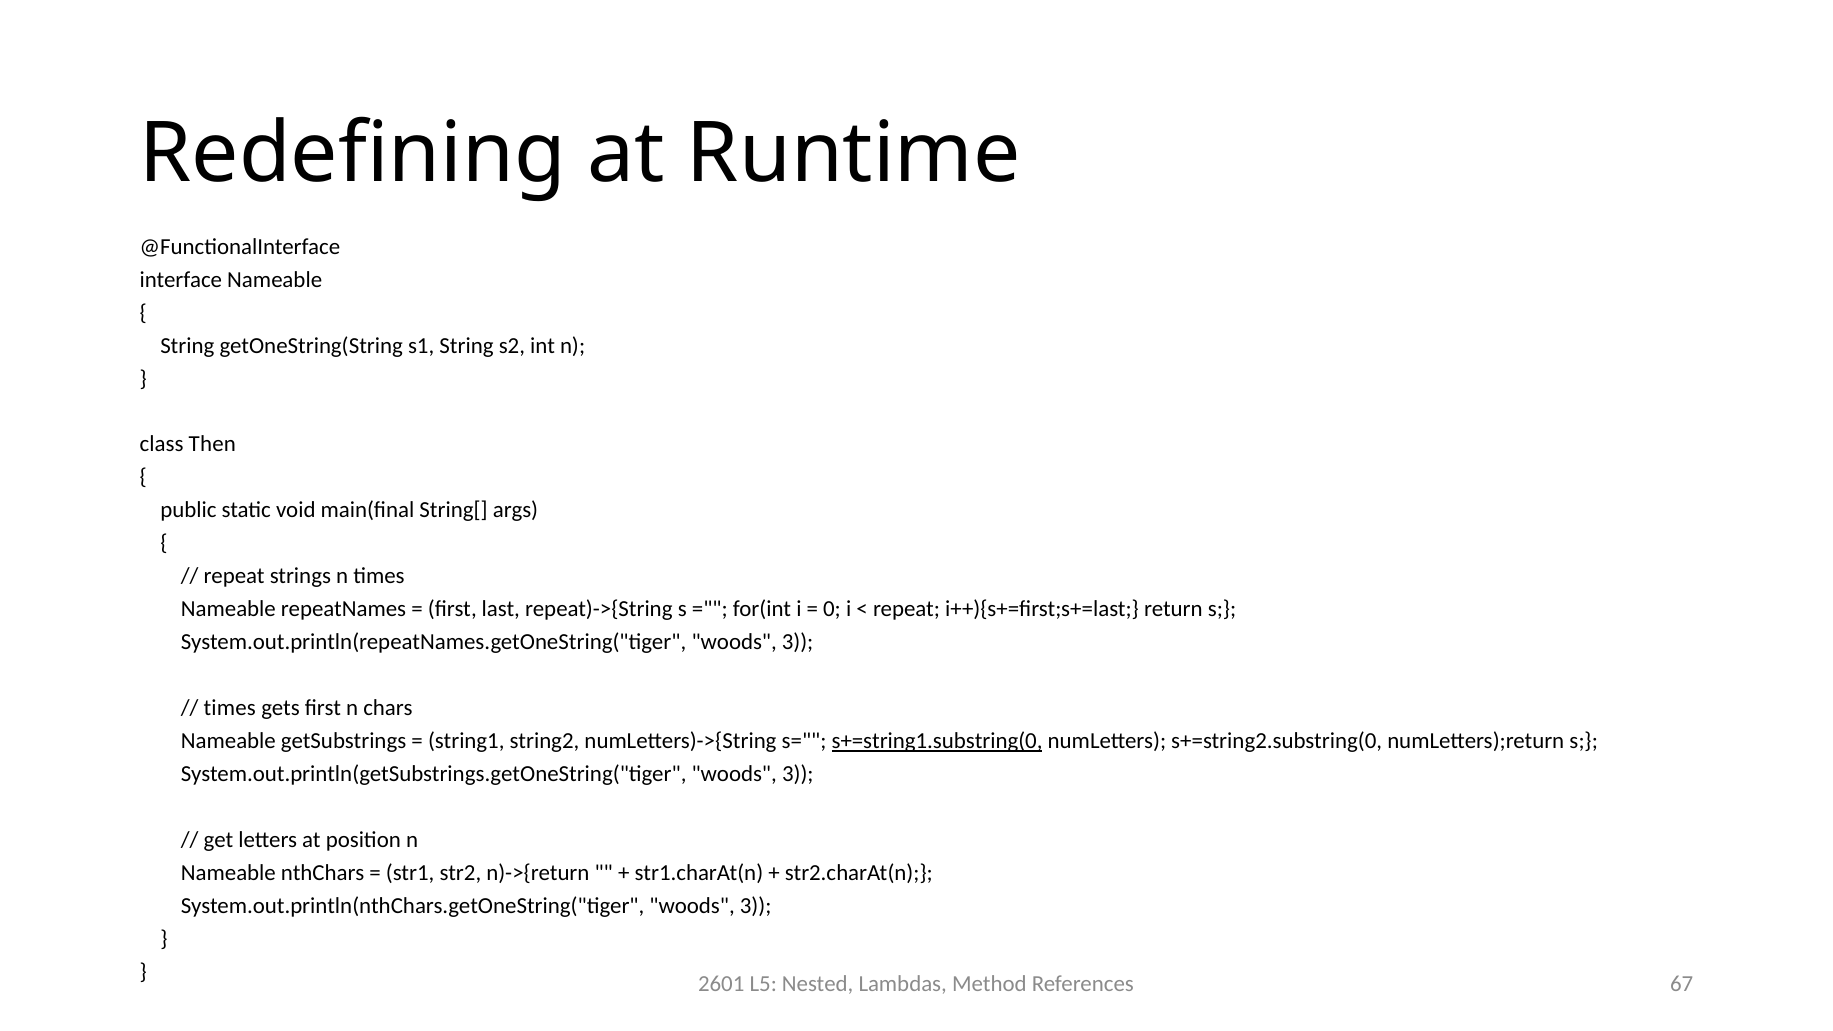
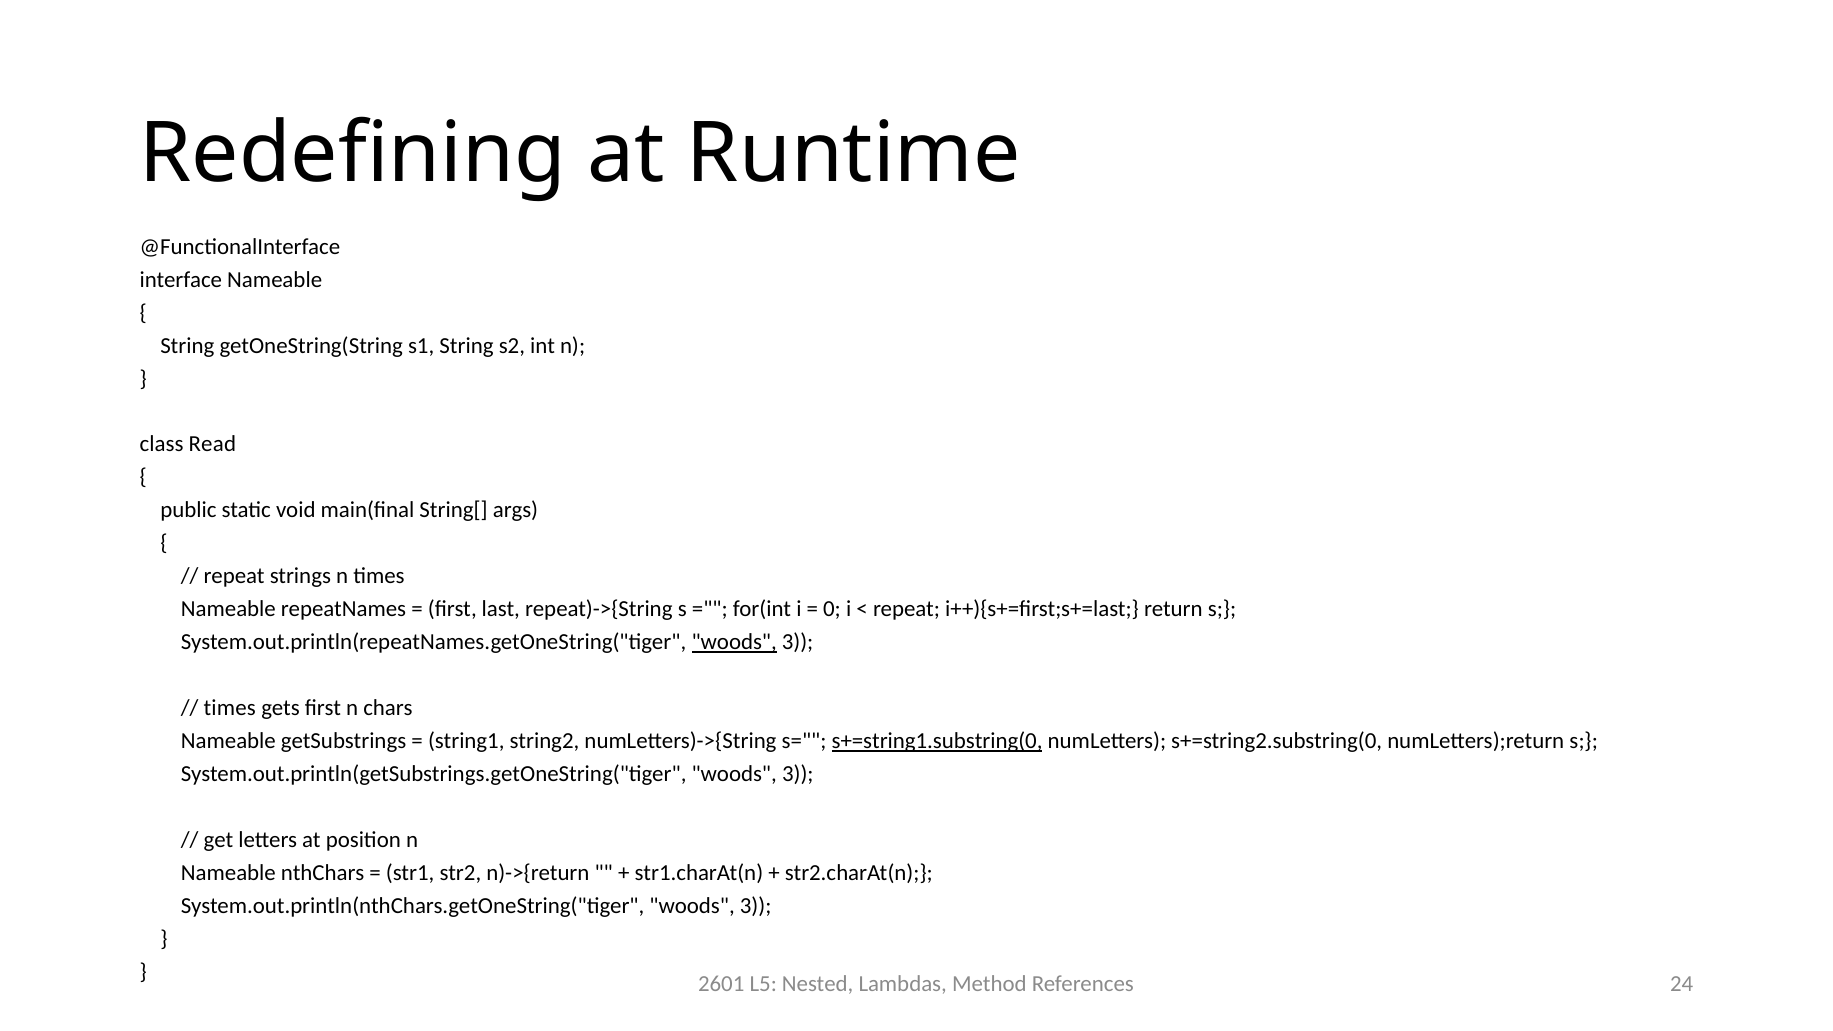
Then: Then -> Read
woods at (734, 642) underline: none -> present
67: 67 -> 24
